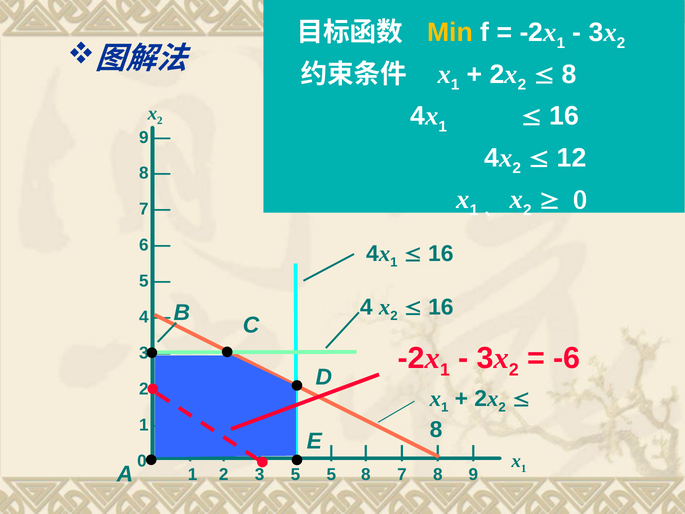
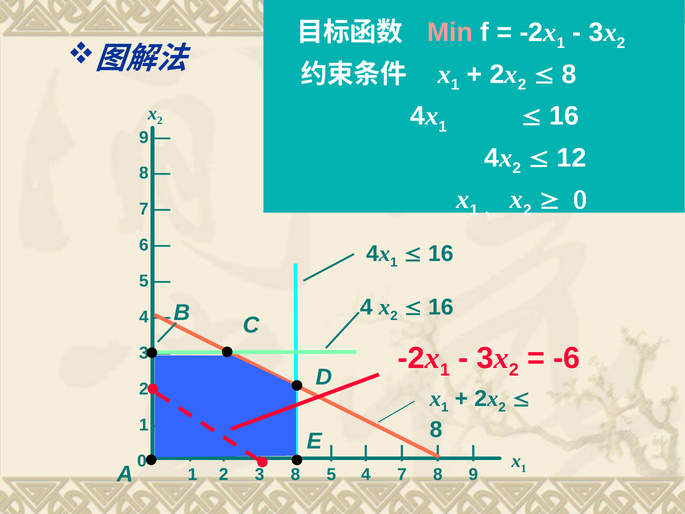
Min colour: yellow -> pink
3 5: 5 -> 8
5 8: 8 -> 4
